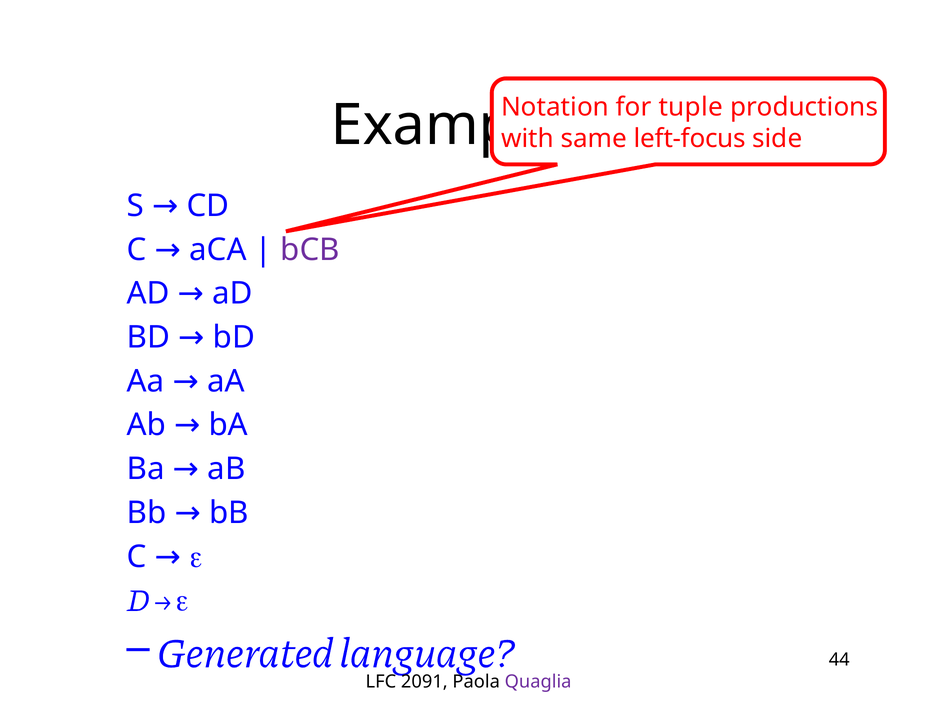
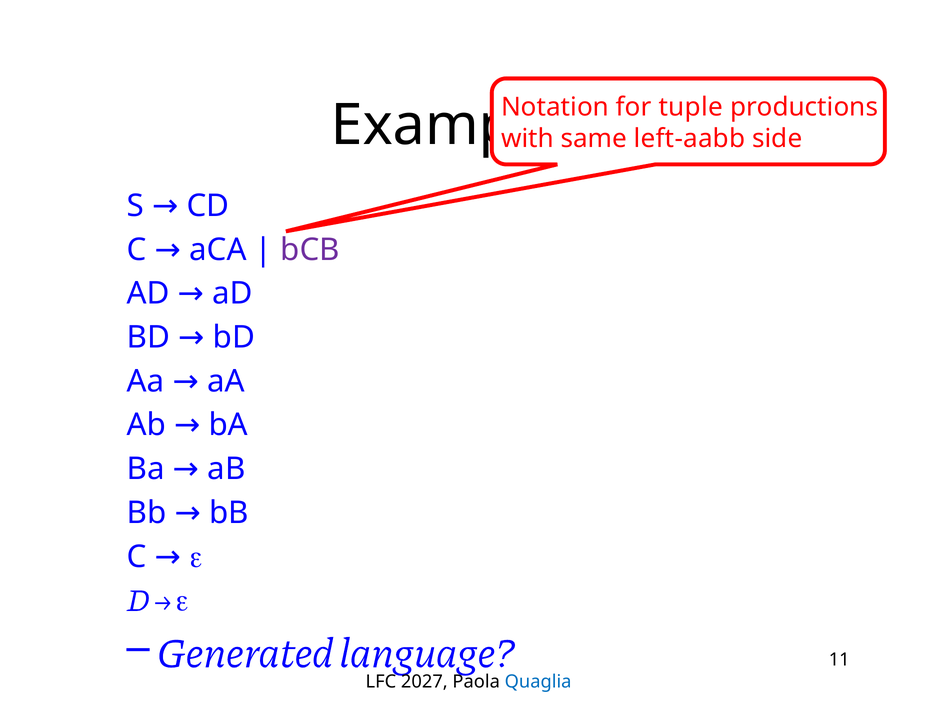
left-focus: left-focus -> left-aabb
44: 44 -> 11
2091: 2091 -> 2027
Quaglia colour: purple -> blue
